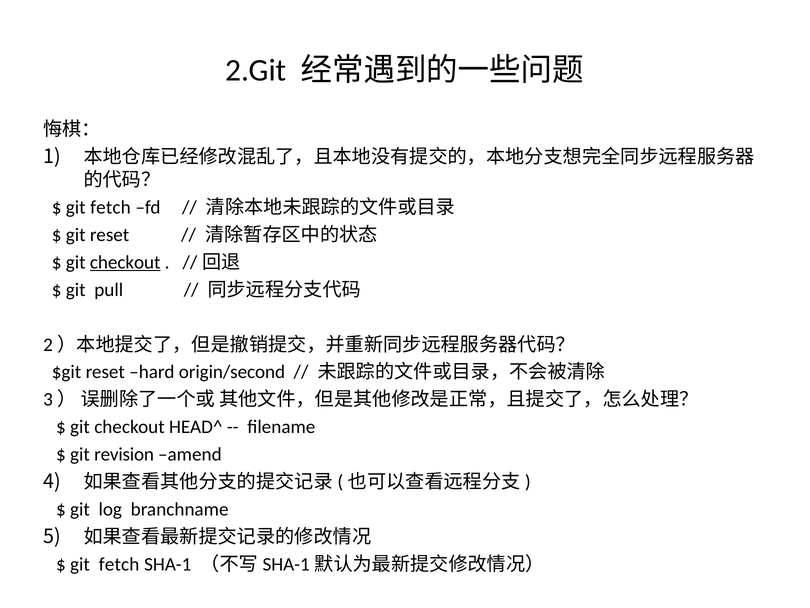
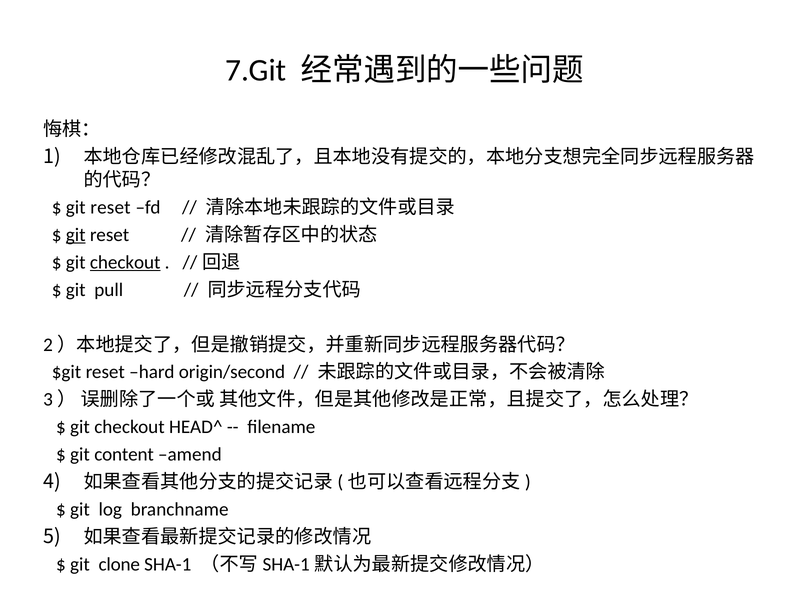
2.Git: 2.Git -> 7.Git
fetch at (110, 207): fetch -> reset
git at (76, 235) underline: none -> present
revision: revision -> content
fetch at (119, 564): fetch -> clone
